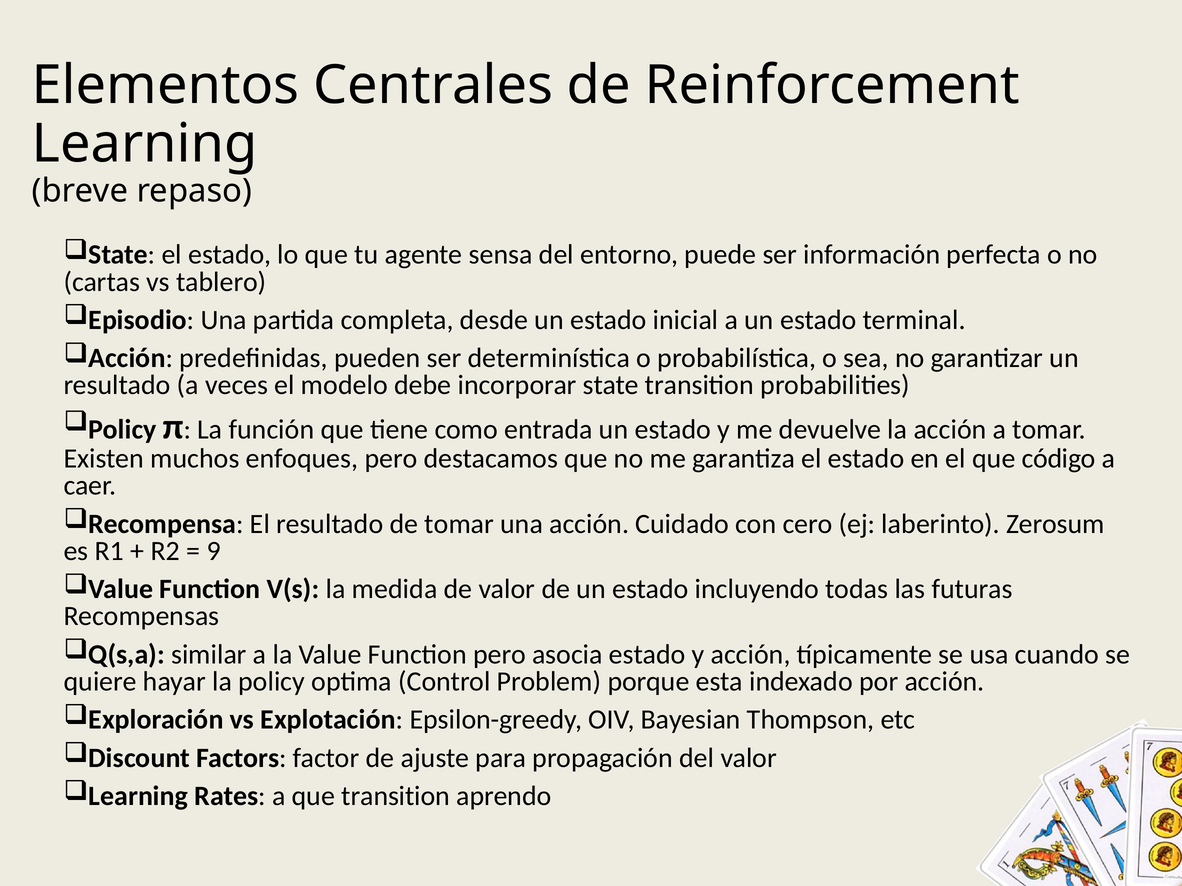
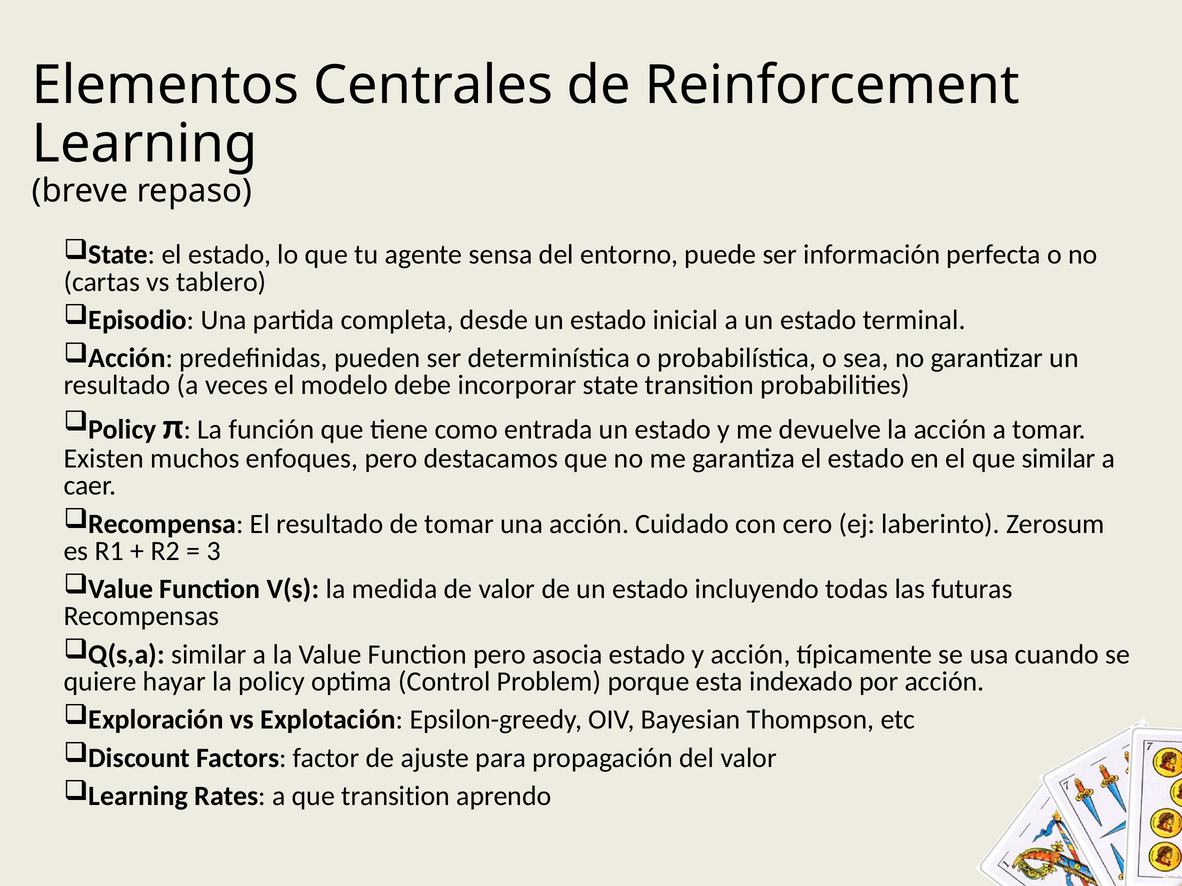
que código: código -> similar
9: 9 -> 3
